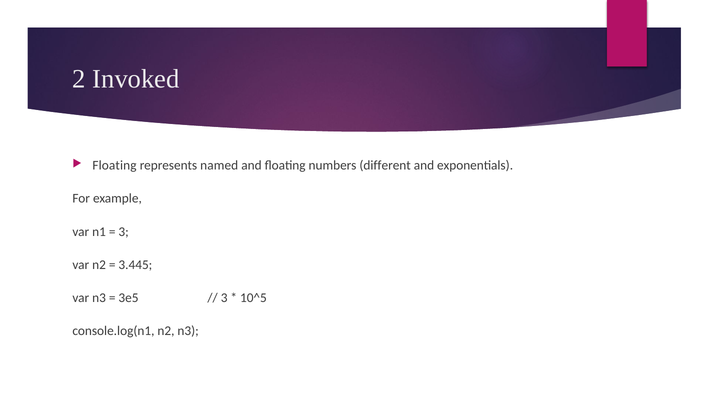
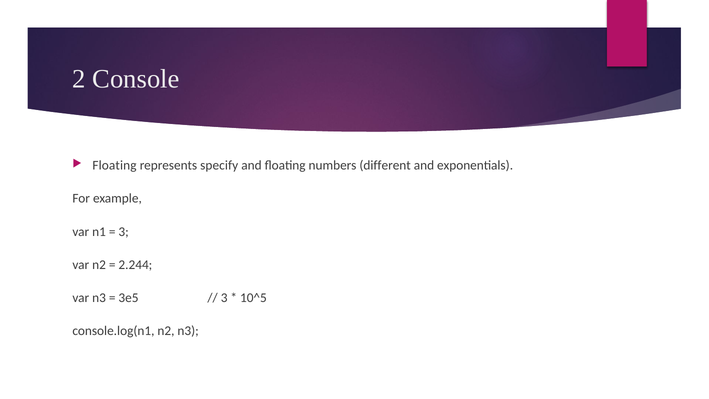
Invoked: Invoked -> Console
named: named -> specify
3.445: 3.445 -> 2.244
